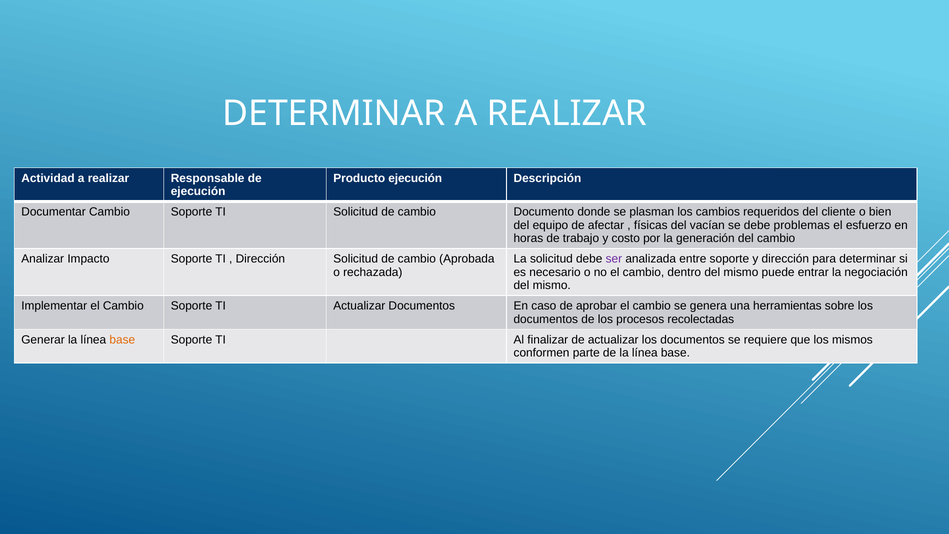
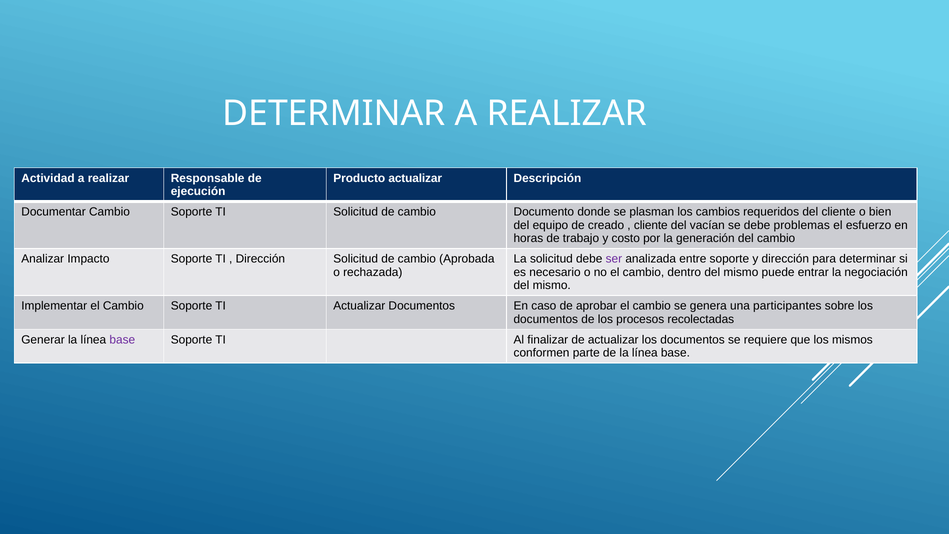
Producto ejecución: ejecución -> actualizar
afectar: afectar -> creado
físicas at (651, 225): físicas -> cliente
herramientas: herramientas -> participantes
base at (122, 340) colour: orange -> purple
